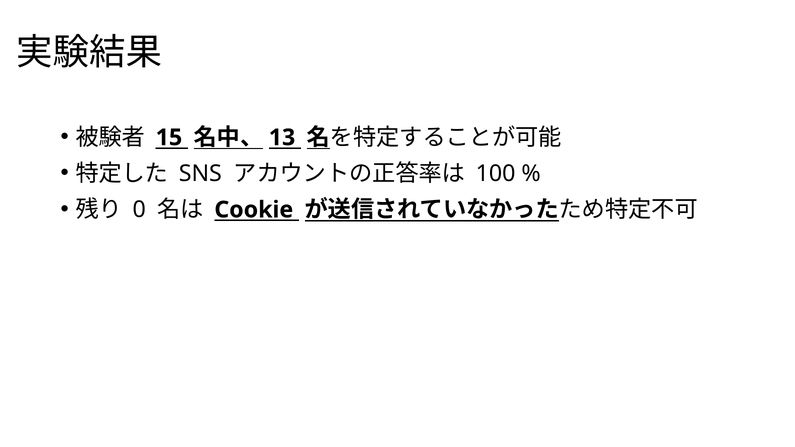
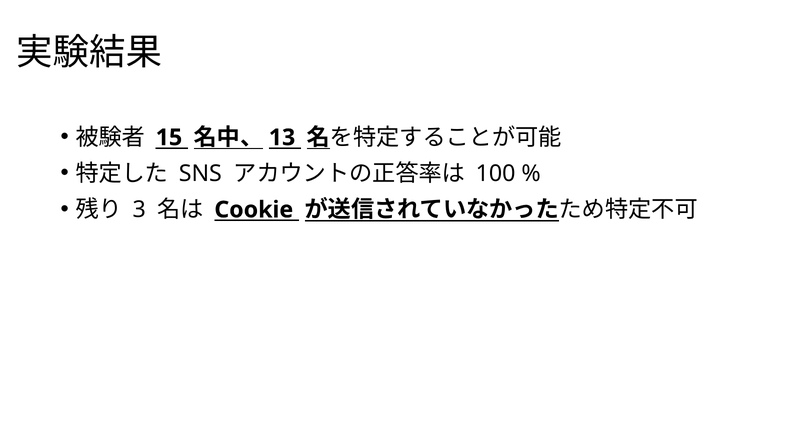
0: 0 -> 3
